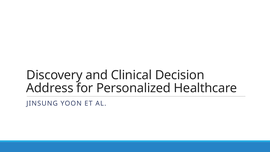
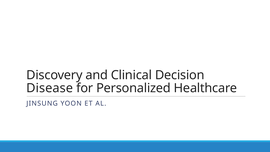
Address: Address -> Disease
